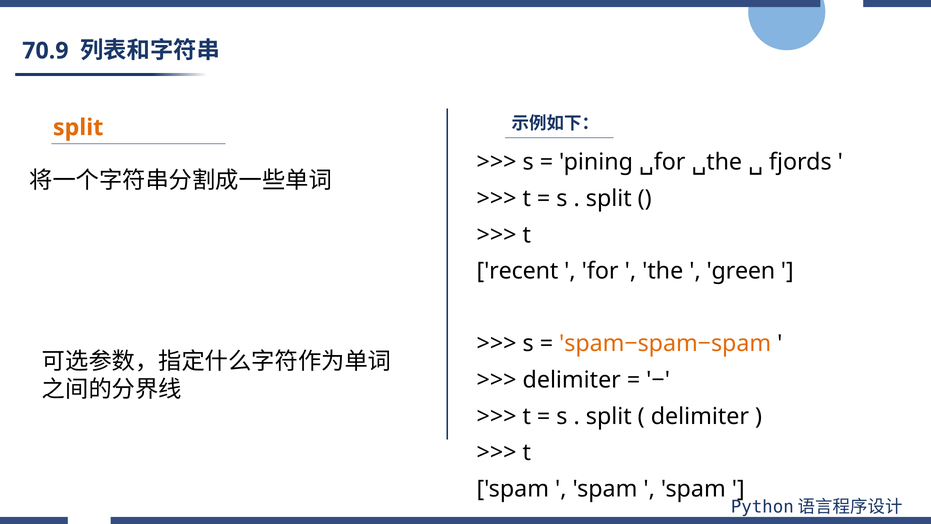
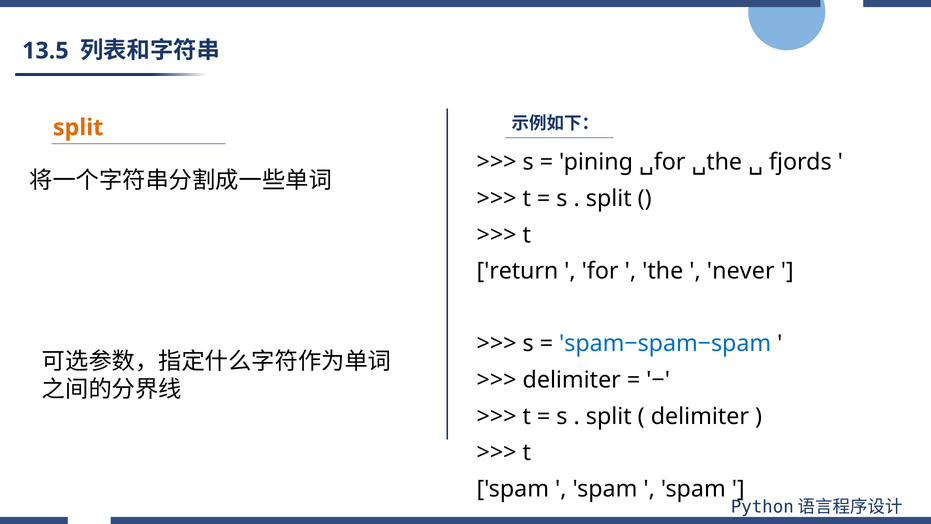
70.9: 70.9 -> 13.5
recent: recent -> return
green: green -> never
spam−spam−spam colour: orange -> blue
